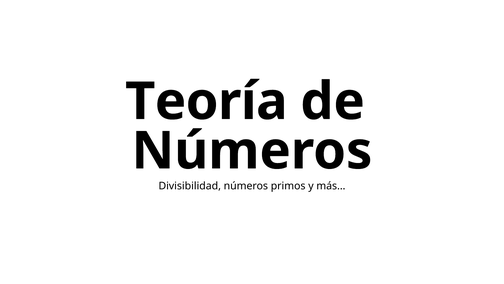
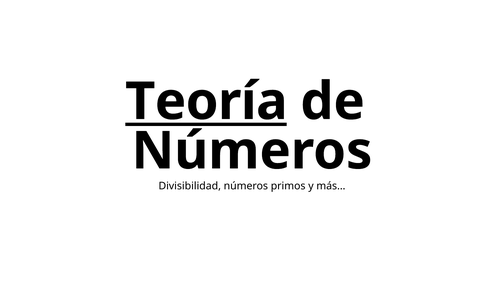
Teoría underline: none -> present
